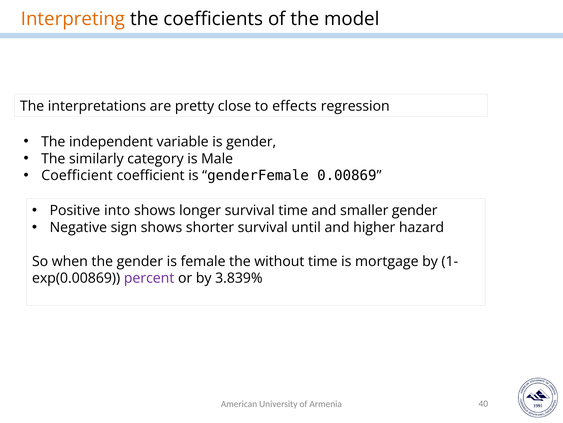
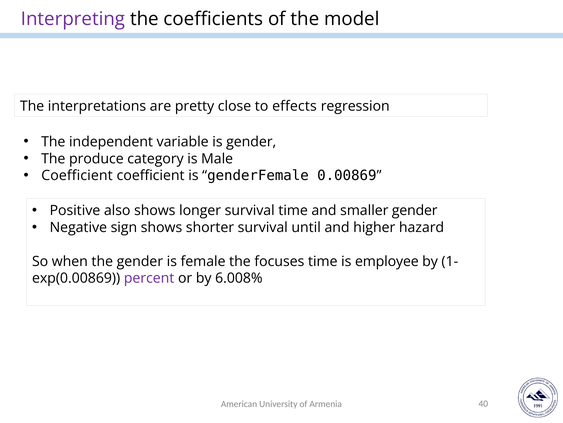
Interpreting colour: orange -> purple
similarly: similarly -> produce
into: into -> also
without: without -> focuses
mortgage: mortgage -> employee
3.839%: 3.839% -> 6.008%
